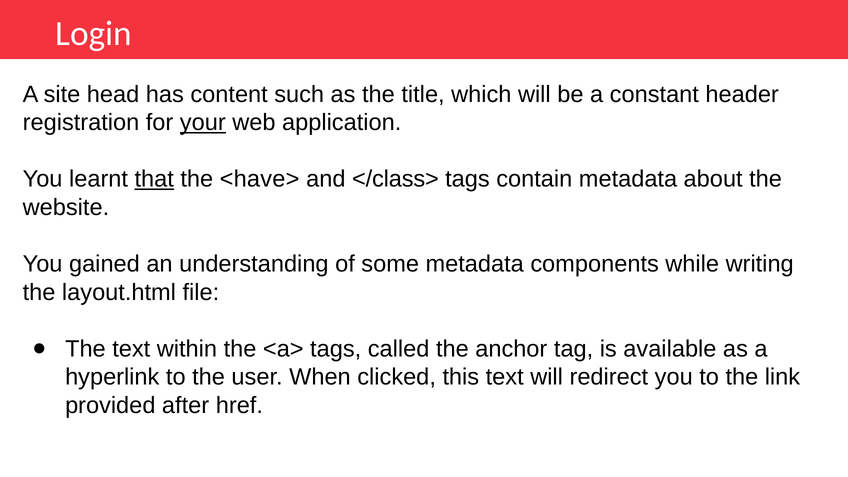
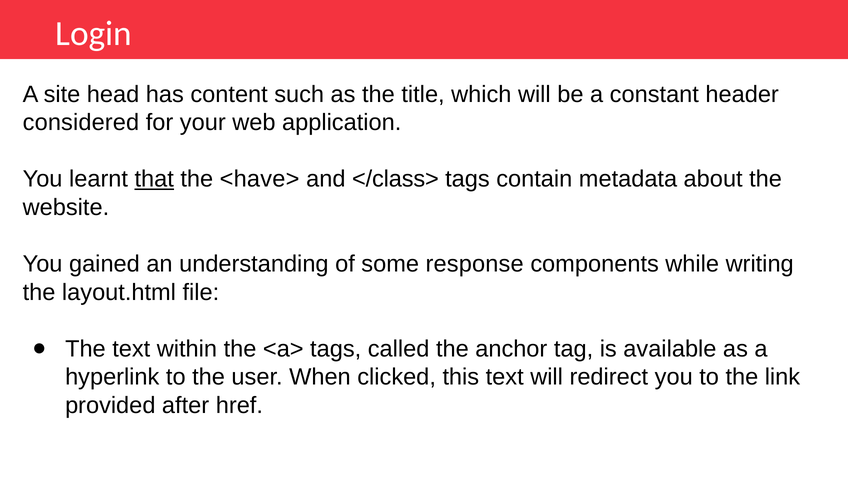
registration: registration -> considered
your underline: present -> none
some metadata: metadata -> response
